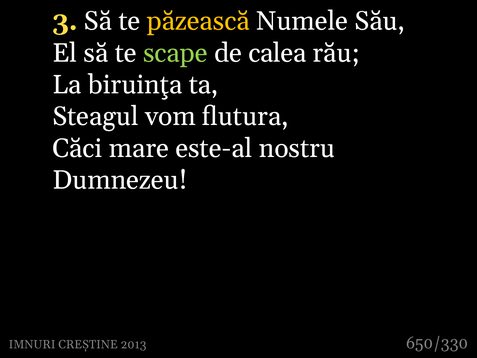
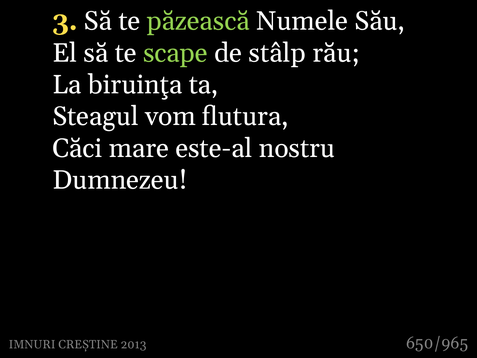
păzească colour: yellow -> light green
calea: calea -> stâlp
650/330: 650/330 -> 650/965
